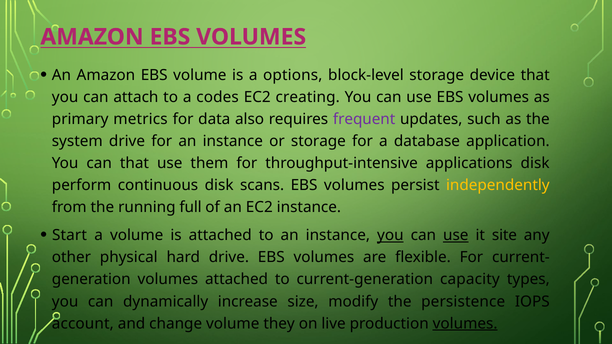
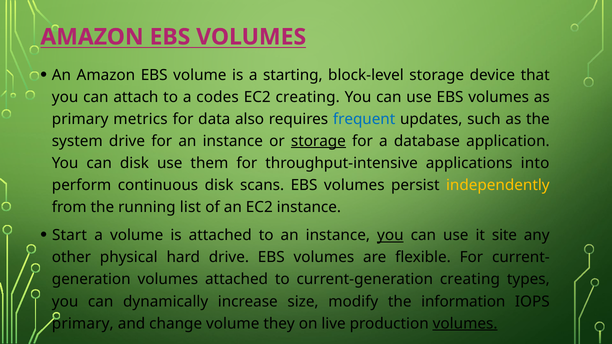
options: options -> starting
frequent colour: purple -> blue
storage at (318, 141) underline: none -> present
can that: that -> disk
applications disk: disk -> into
full: full -> list
use at (456, 236) underline: present -> none
current-generation capacity: capacity -> creating
persistence: persistence -> information
account at (83, 324): account -> primary
